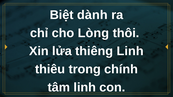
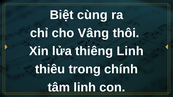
dành: dành -> cùng
Lòng: Lòng -> Vâng
